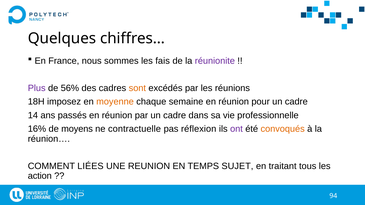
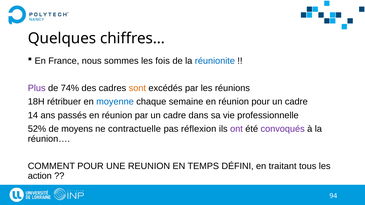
fais: fais -> fois
réunionite colour: purple -> blue
56%: 56% -> 74%
imposez: imposez -> rétribuer
moyenne colour: orange -> blue
16%: 16% -> 52%
convoqués colour: orange -> purple
COMMENT LIÉES: LIÉES -> POUR
SUJET: SUJET -> DÉFINI
